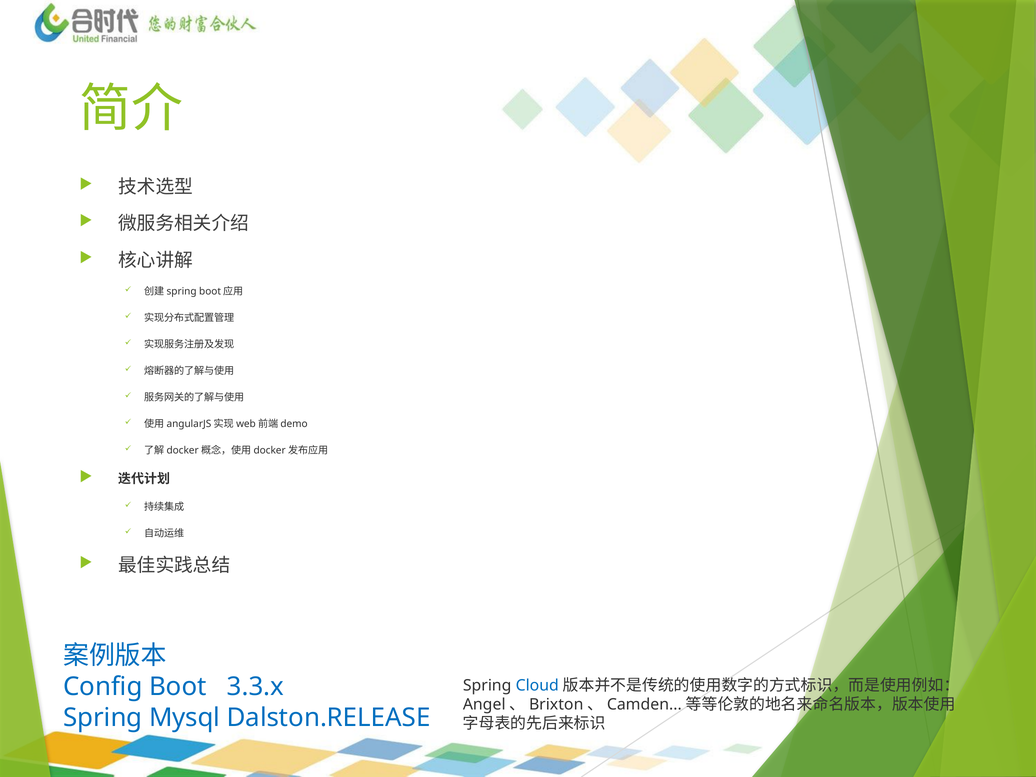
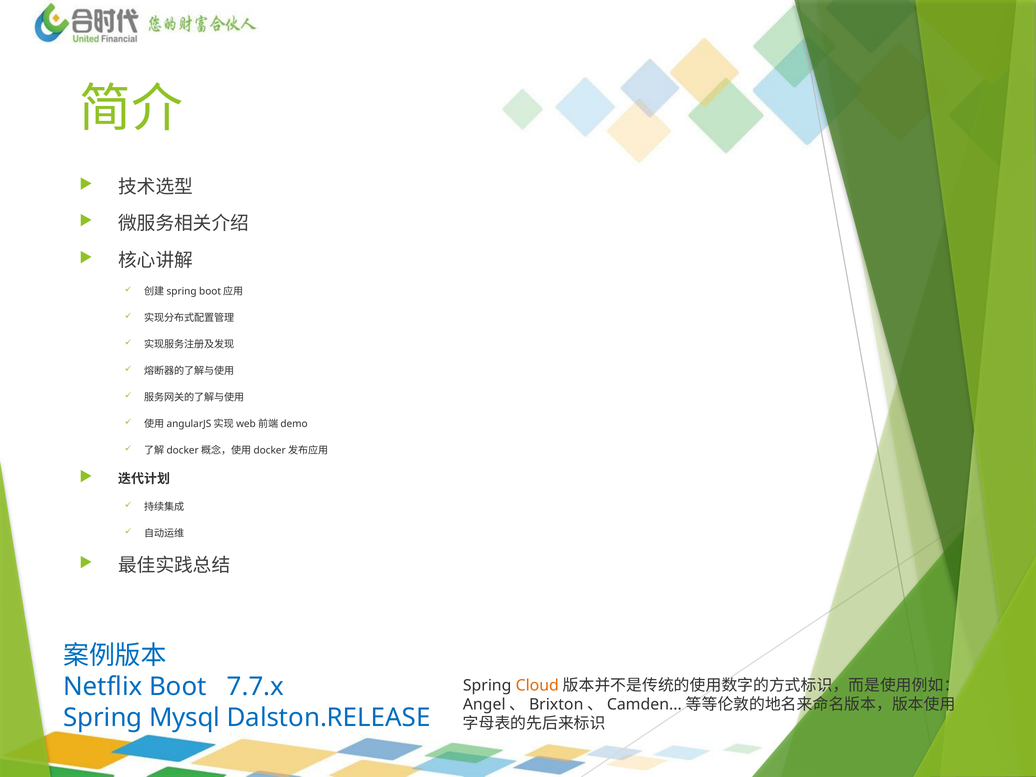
Config: Config -> Netflix
3.3.x: 3.3.x -> 7.7.x
Cloud colour: blue -> orange
